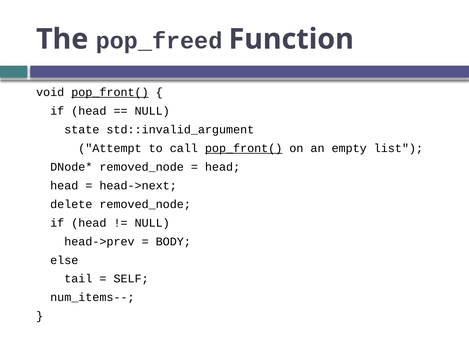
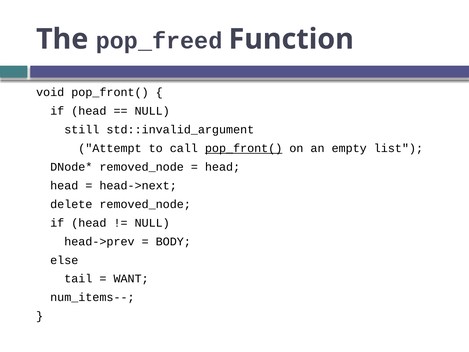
pop_front( at (110, 92) underline: present -> none
state: state -> still
SELF: SELF -> WANT
